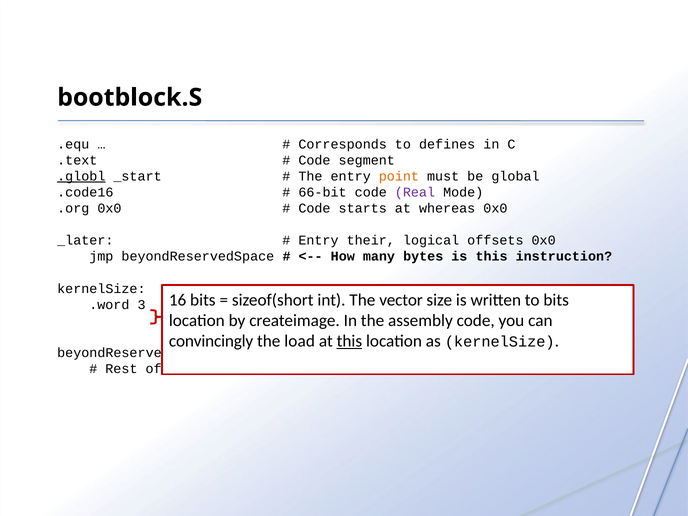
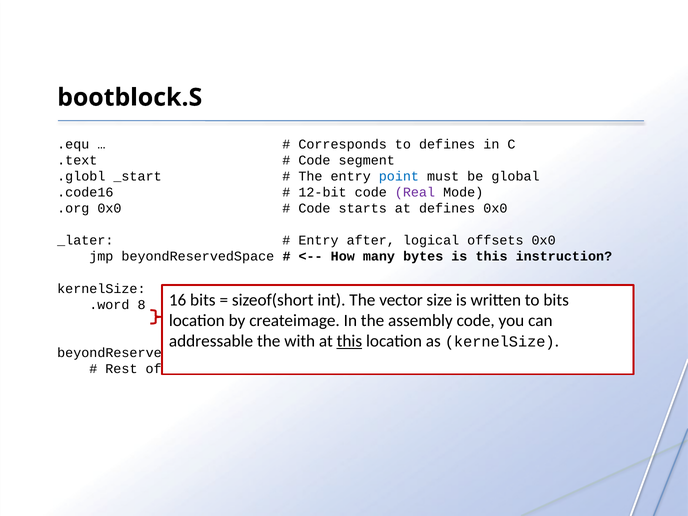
.globl underline: present -> none
point colour: orange -> blue
66-bit: 66-bit -> 12-bit
at whereas: whereas -> defines
their: their -> after
3: 3 -> 8
convincingly: convincingly -> addressable
load: load -> with
